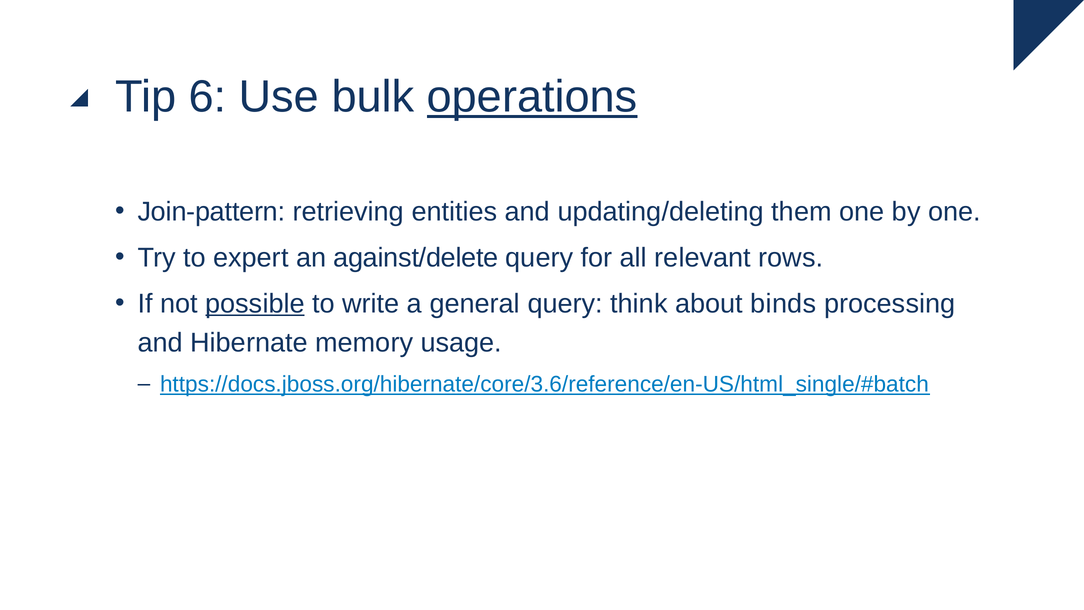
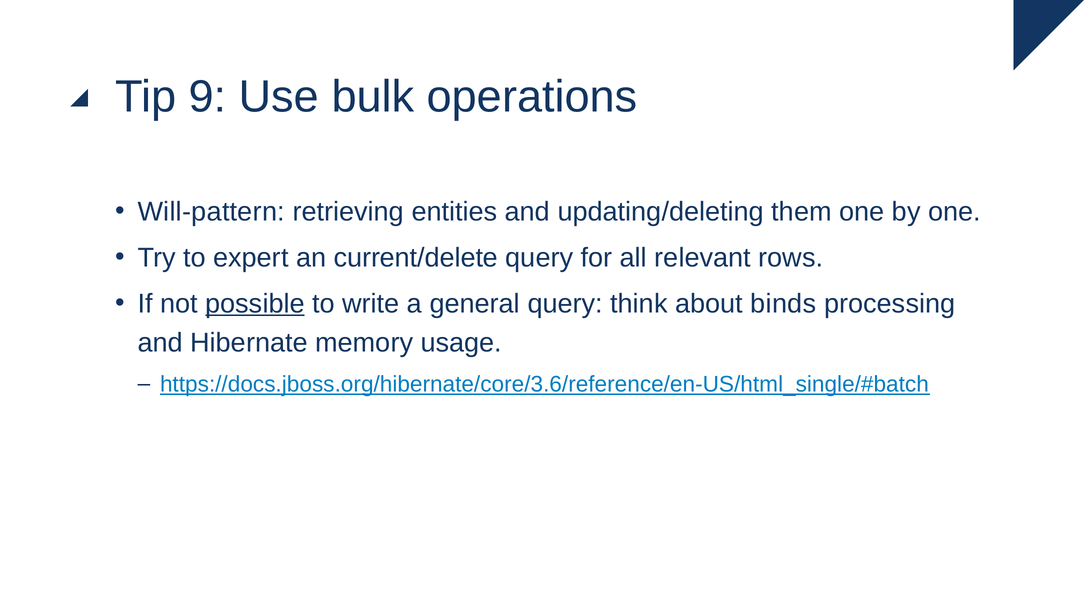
6: 6 -> 9
operations underline: present -> none
Join-pattern: Join-pattern -> Will-pattern
against/delete: against/delete -> current/delete
